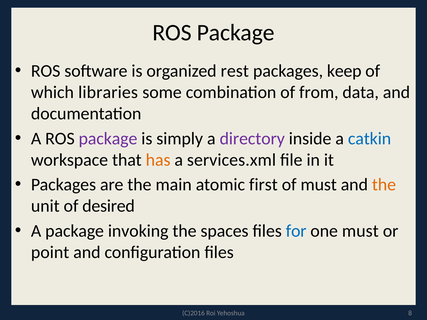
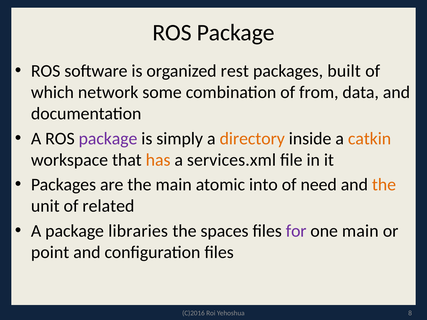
keep: keep -> built
libraries: libraries -> network
directory colour: purple -> orange
catkin colour: blue -> orange
first: first -> into
of must: must -> need
desired: desired -> related
invoking: invoking -> libraries
for colour: blue -> purple
one must: must -> main
